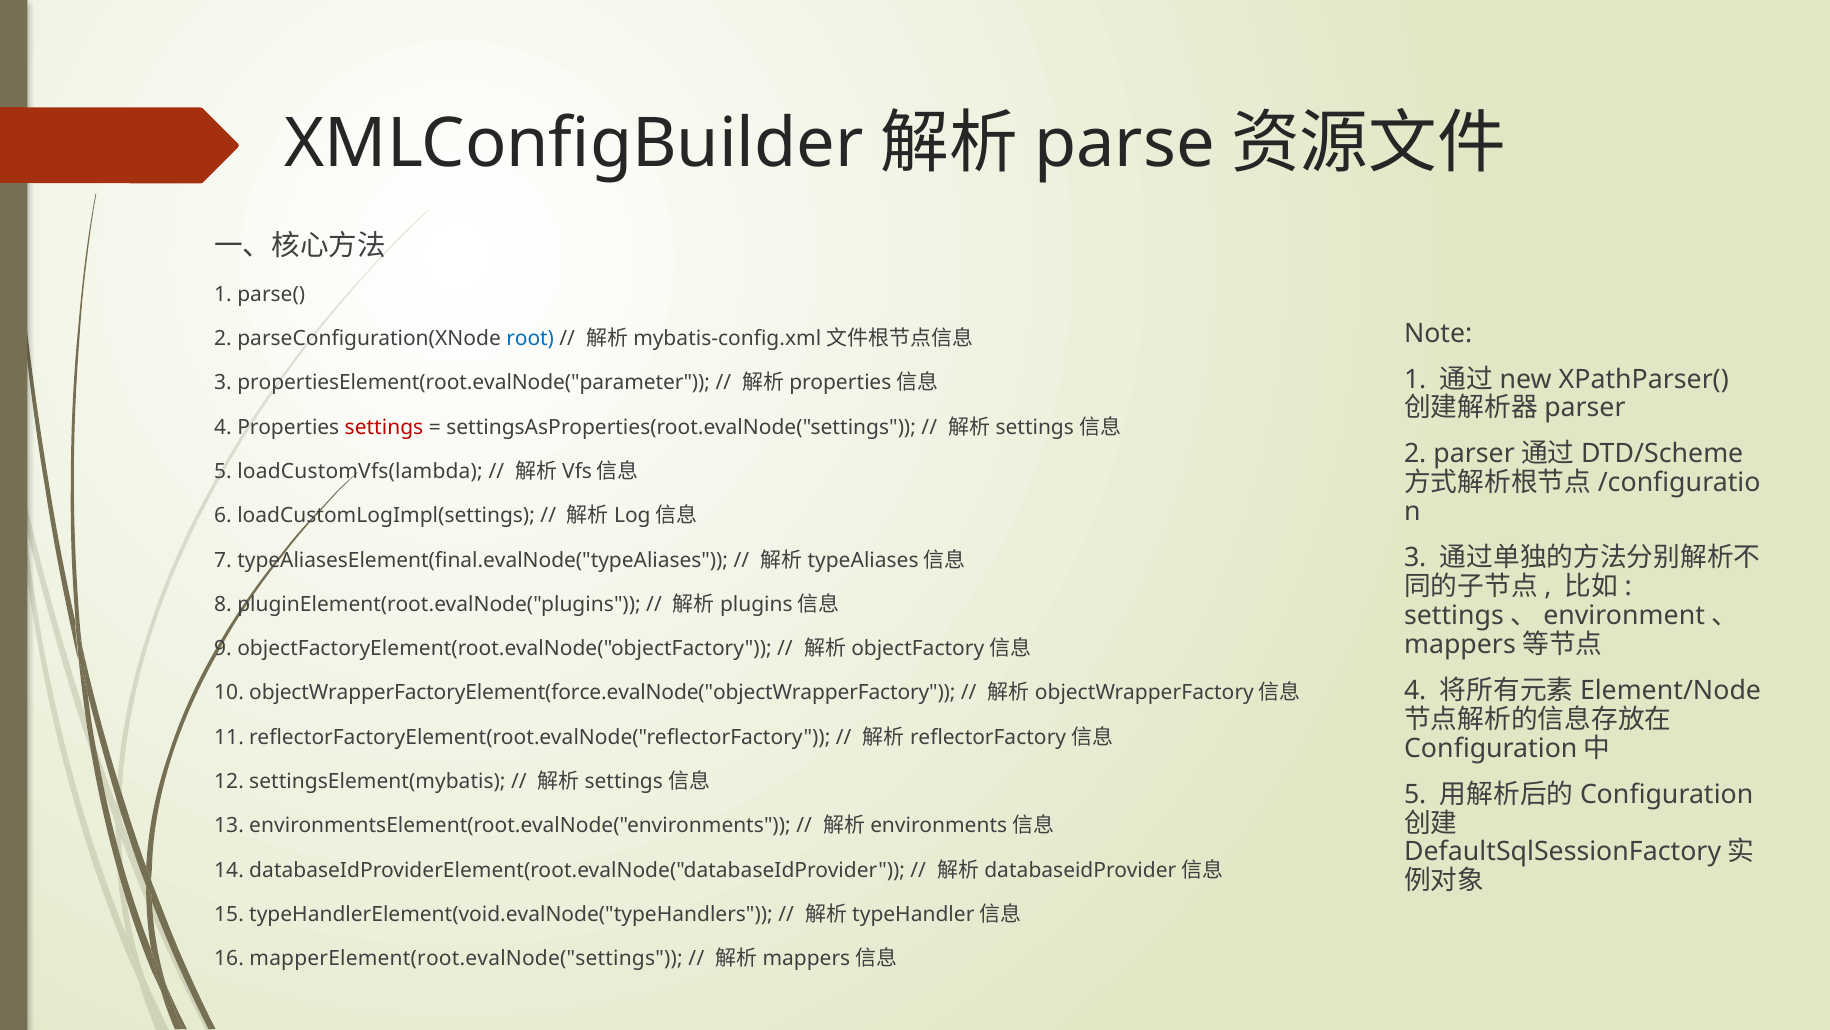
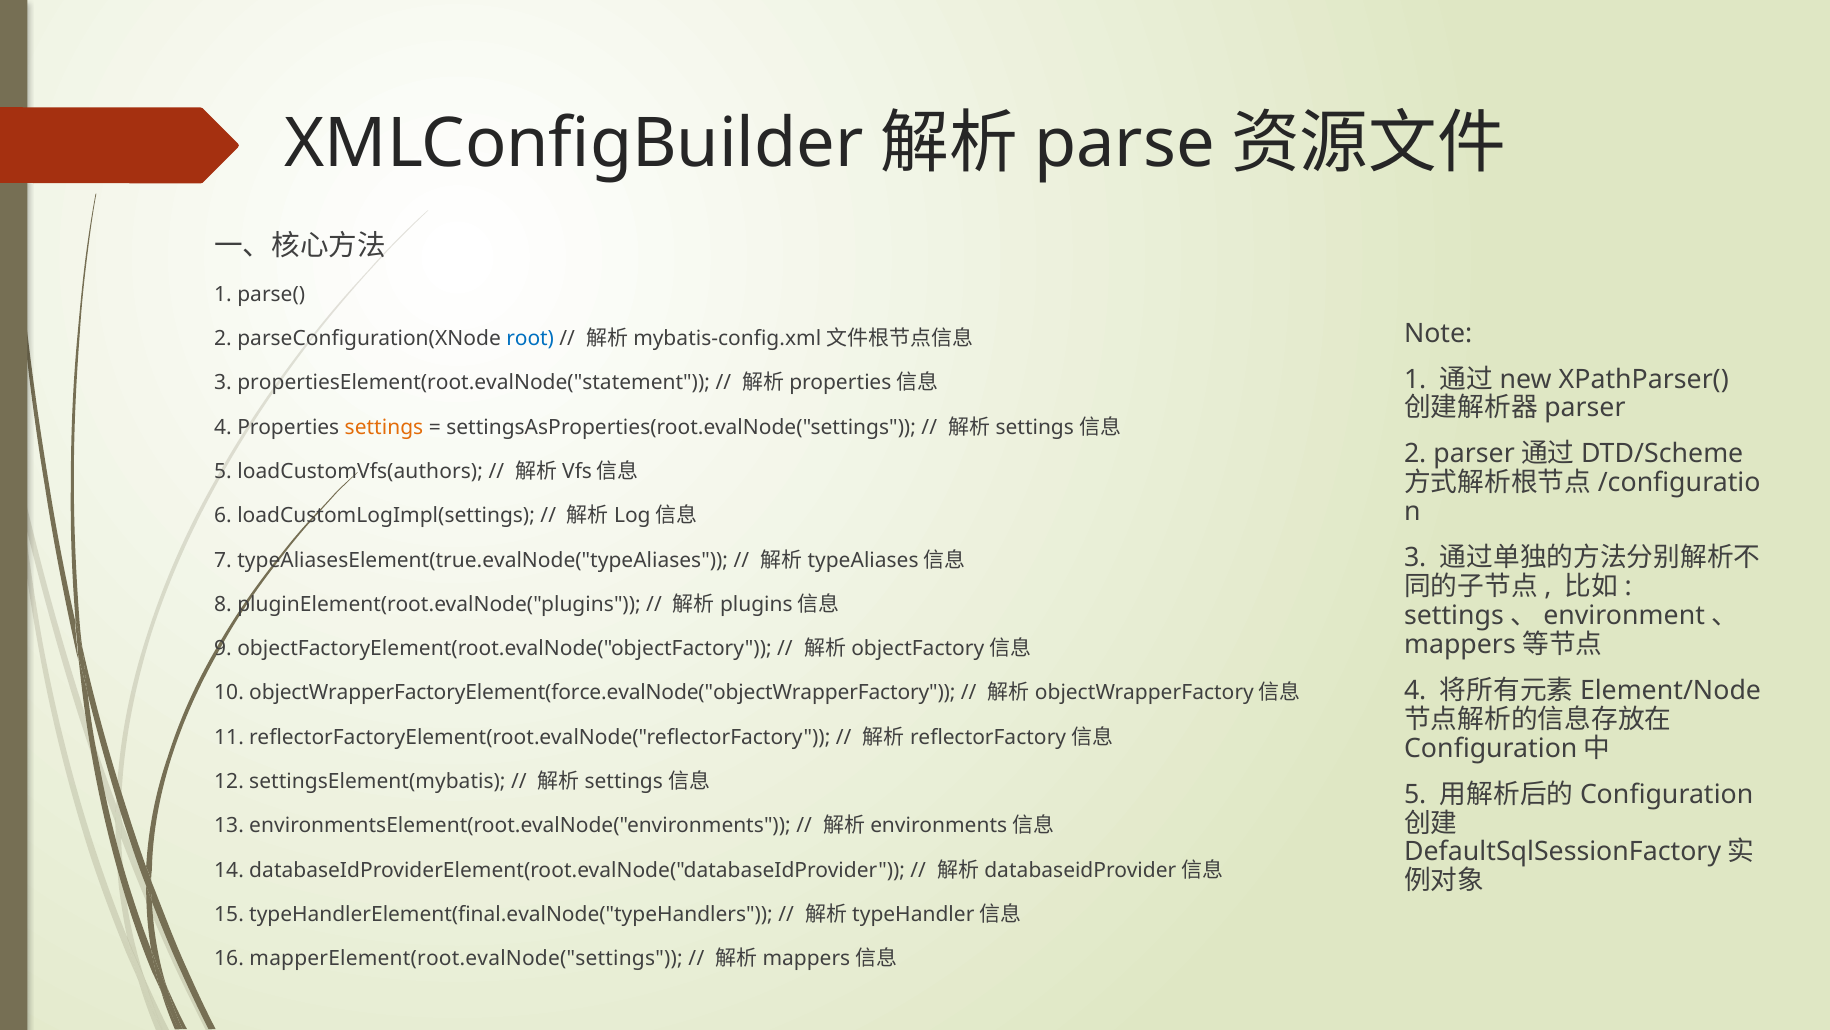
propertiesElement(root.evalNode("parameter: propertiesElement(root.evalNode("parameter -> propertiesElement(root.evalNode("statement
settings colour: red -> orange
loadCustomVfs(lambda: loadCustomVfs(lambda -> loadCustomVfs(authors
typeAliasesElement(final.evalNode("typeAliases: typeAliasesElement(final.evalNode("typeAliases -> typeAliasesElement(true.evalNode("typeAliases
typeHandlerElement(void.evalNode("typeHandlers: typeHandlerElement(void.evalNode("typeHandlers -> typeHandlerElement(final.evalNode("typeHandlers
